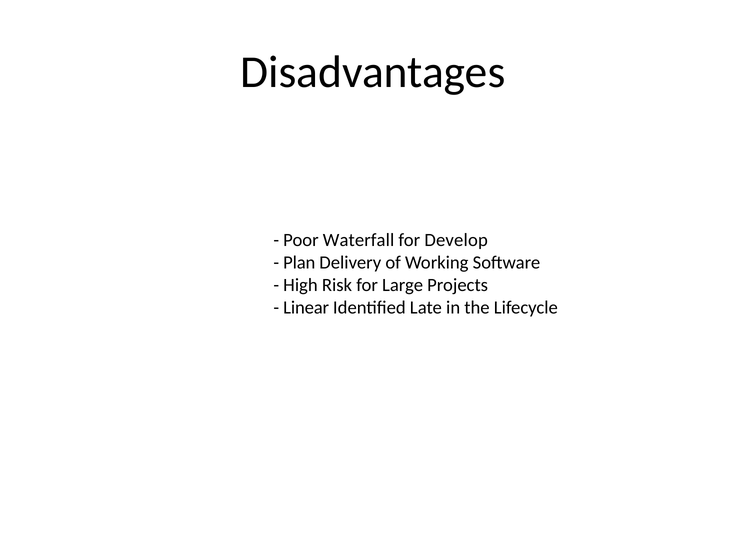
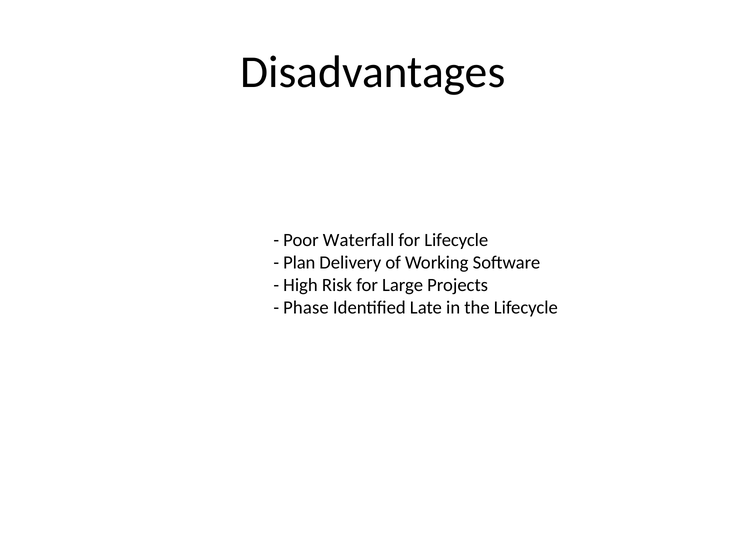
for Develop: Develop -> Lifecycle
Linear: Linear -> Phase
